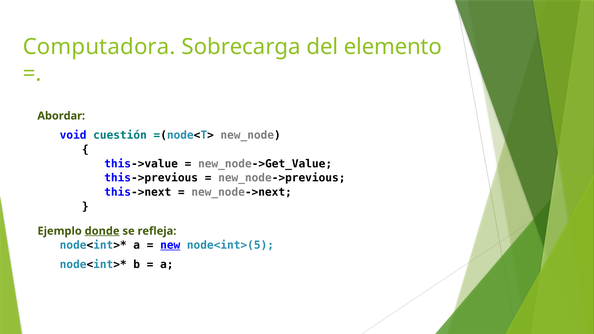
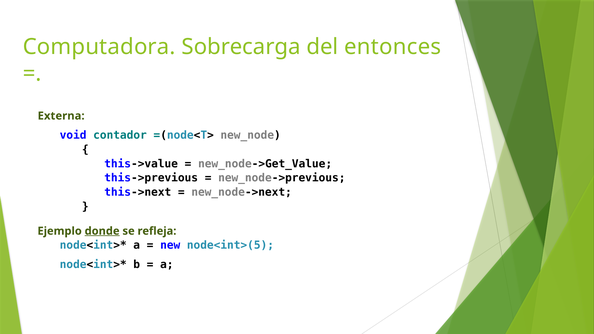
elemento: elemento -> entonces
Abordar: Abordar -> Externa
cuestión: cuestión -> contador
new underline: present -> none
